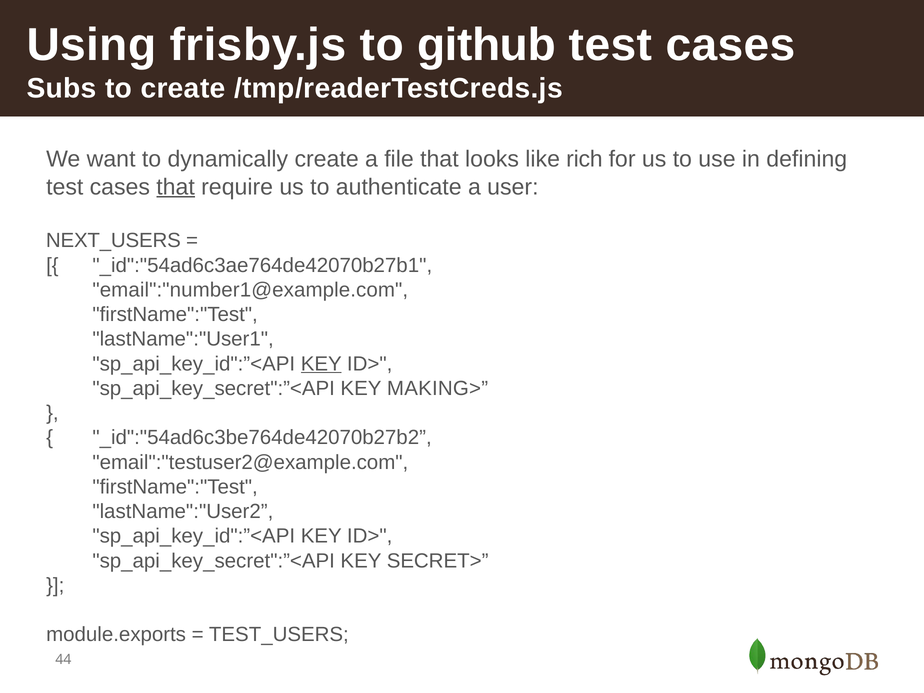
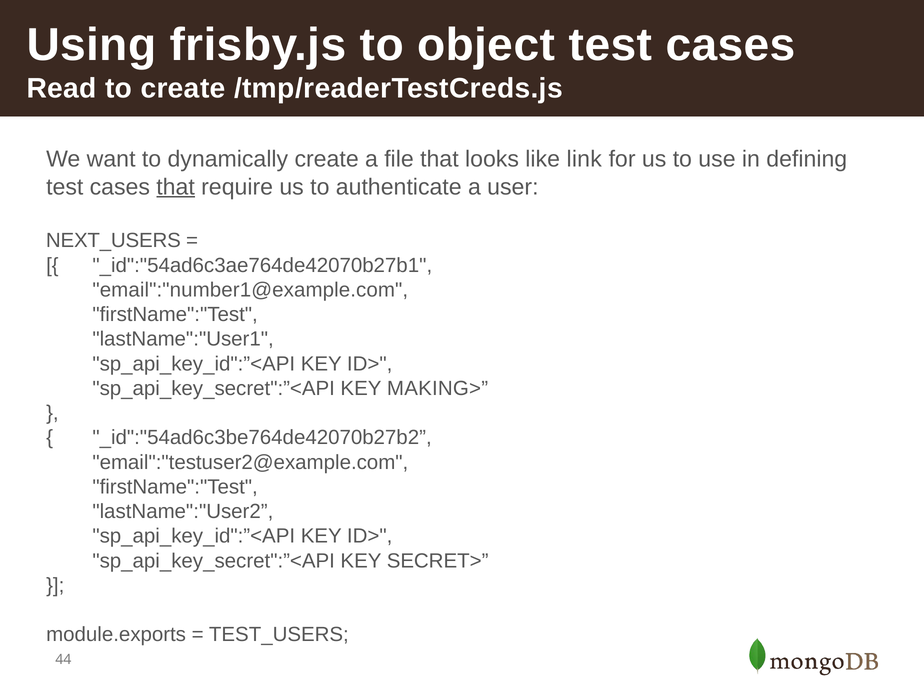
github: github -> object
Subs: Subs -> Read
rich: rich -> link
KEY at (321, 364) underline: present -> none
